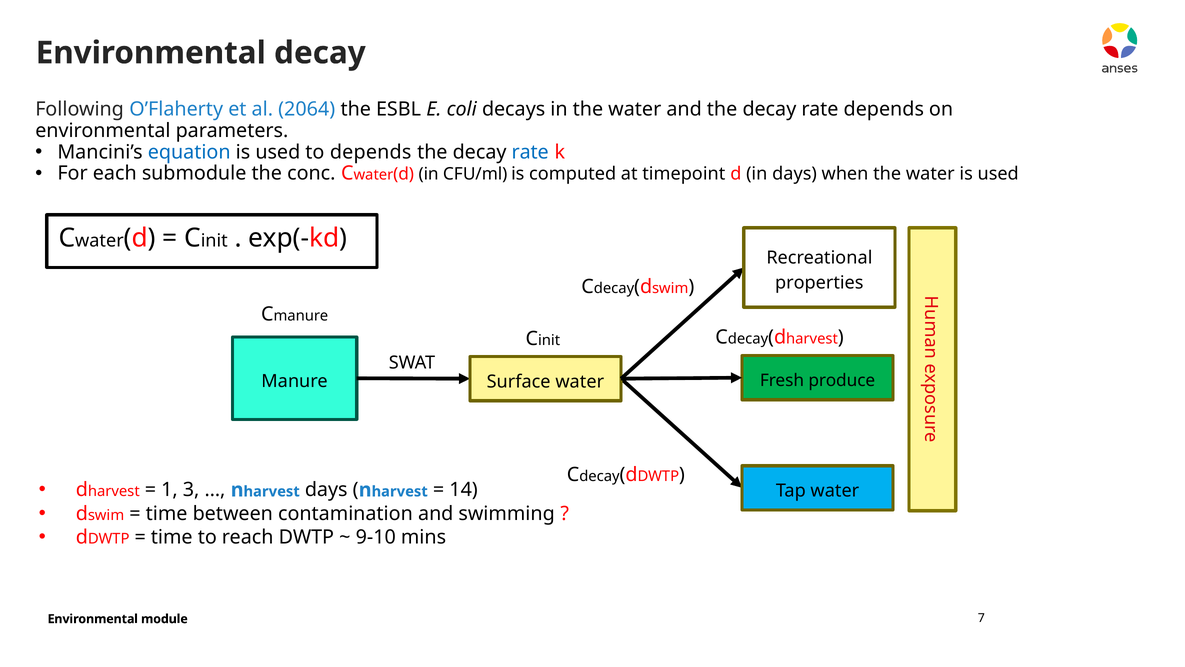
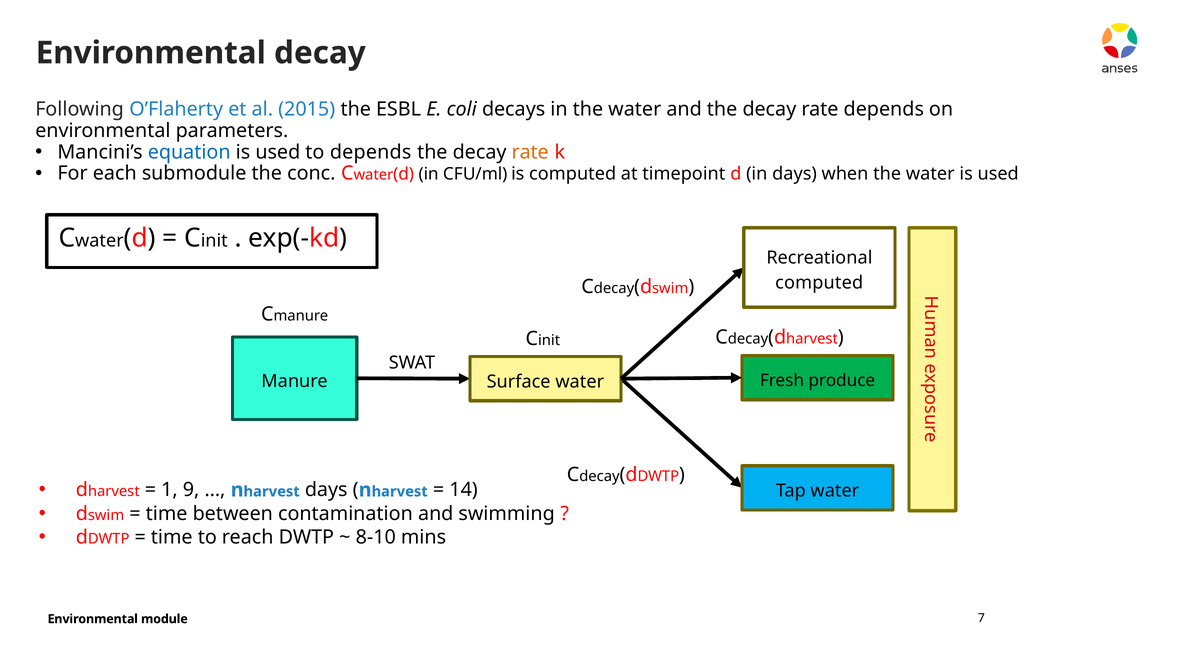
2064: 2064 -> 2015
rate at (530, 152) colour: blue -> orange
properties at (819, 283): properties -> computed
3: 3 -> 9
9-10: 9-10 -> 8-10
